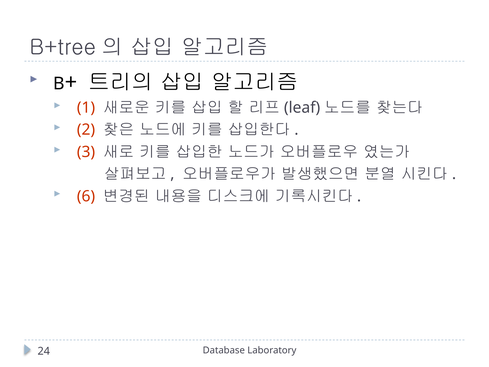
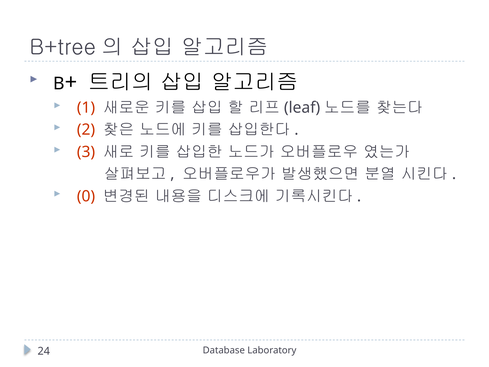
6: 6 -> 0
